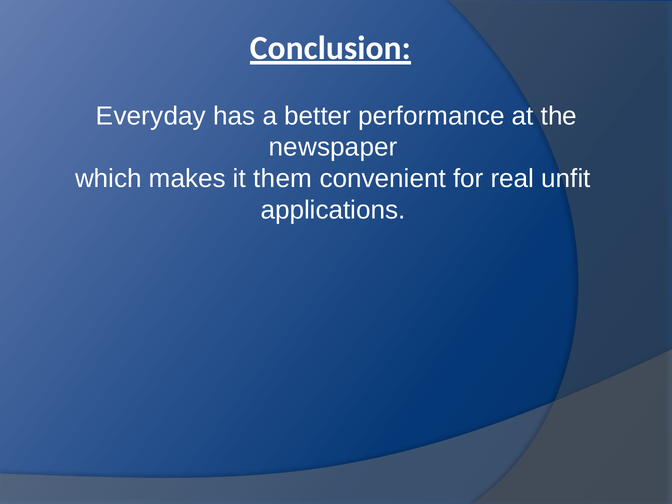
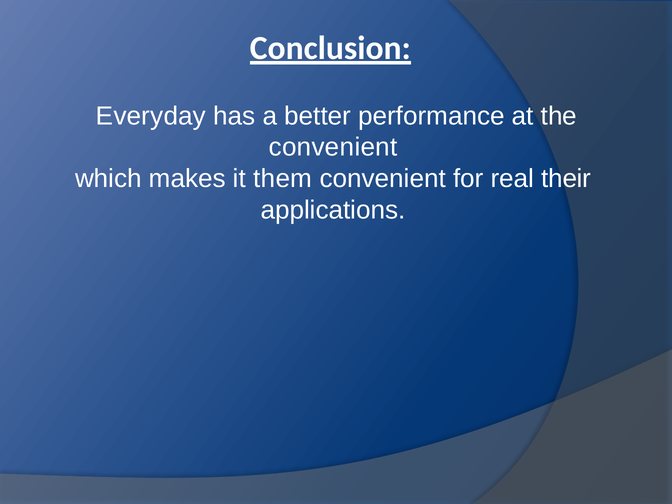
newspaper at (333, 147): newspaper -> convenient
unfit: unfit -> their
